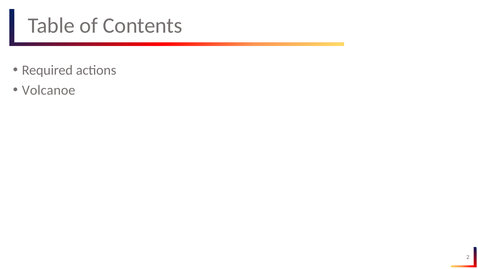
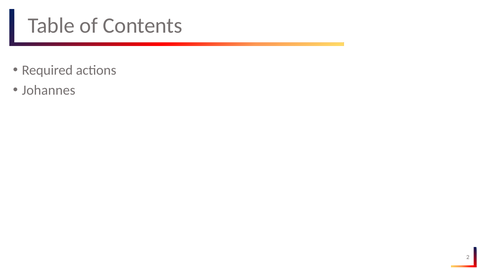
Volcanoe: Volcanoe -> Johannes
